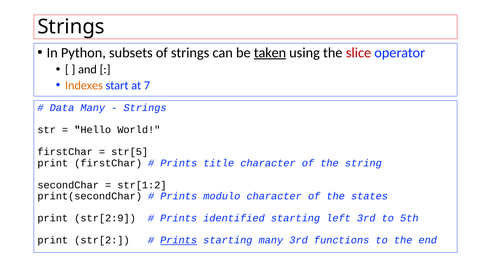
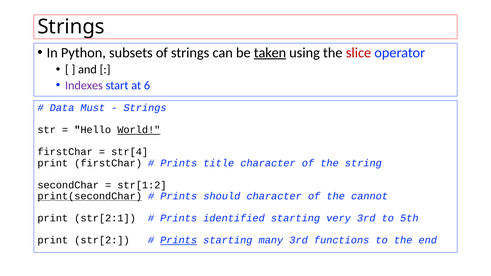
Indexes colour: orange -> purple
7: 7 -> 6
Data Many: Many -> Must
World underline: none -> present
str[5: str[5 -> str[4
print(secondChar underline: none -> present
modulo: modulo -> should
states: states -> cannot
str[2:9: str[2:9 -> str[2:1
left: left -> very
